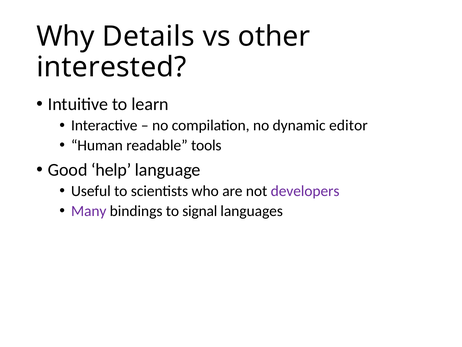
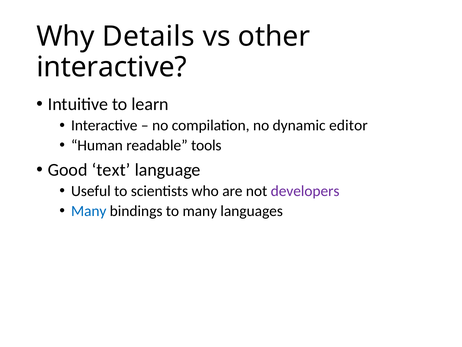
interested at (111, 67): interested -> interactive
help: help -> text
Many at (89, 211) colour: purple -> blue
to signal: signal -> many
